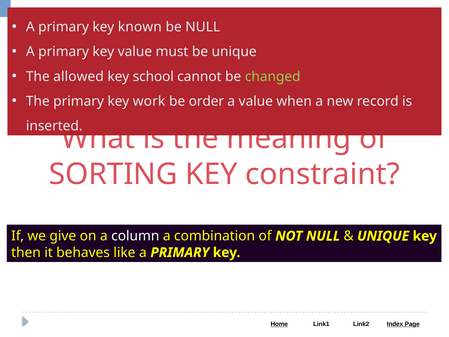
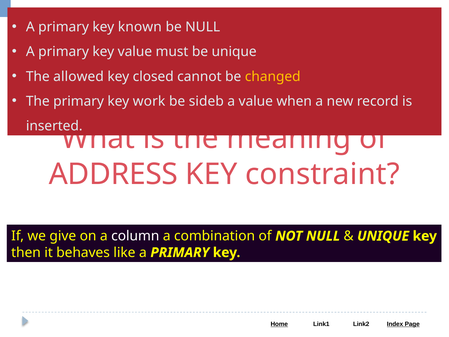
school: school -> closed
changed colour: light green -> yellow
order: order -> sideb
SORTING: SORTING -> ADDRESS
